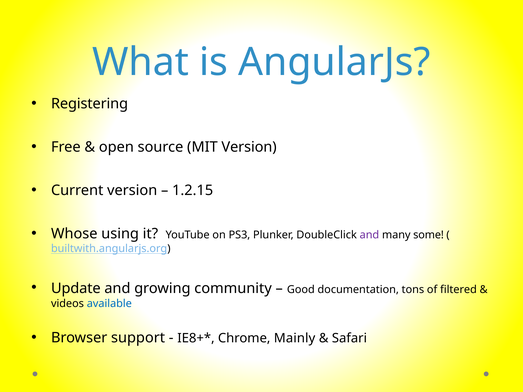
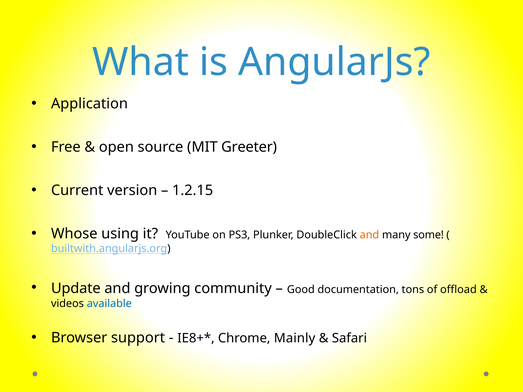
Registering: Registering -> Application
MIT Version: Version -> Greeter
and at (369, 235) colour: purple -> orange
filtered: filtered -> offload
